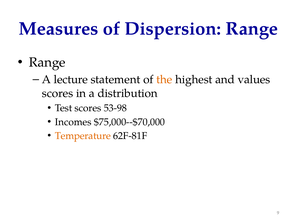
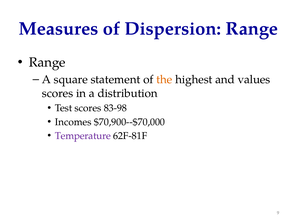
lecture: lecture -> square
53-98: 53-98 -> 83-98
$75,000--$70,000: $75,000--$70,000 -> $70,900--$70,000
Temperature colour: orange -> purple
